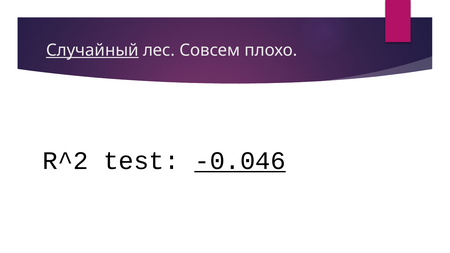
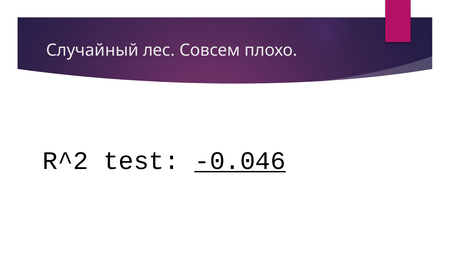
Случайный underline: present -> none
